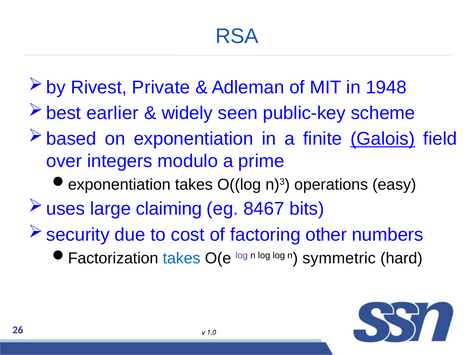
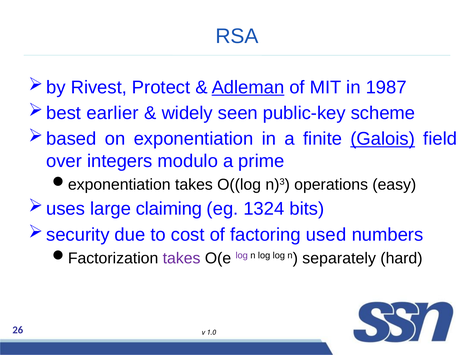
Private: Private -> Protect
Adleman underline: none -> present
1948: 1948 -> 1987
8467: 8467 -> 1324
other: other -> used
takes at (182, 258) colour: blue -> purple
symmetric: symmetric -> separately
